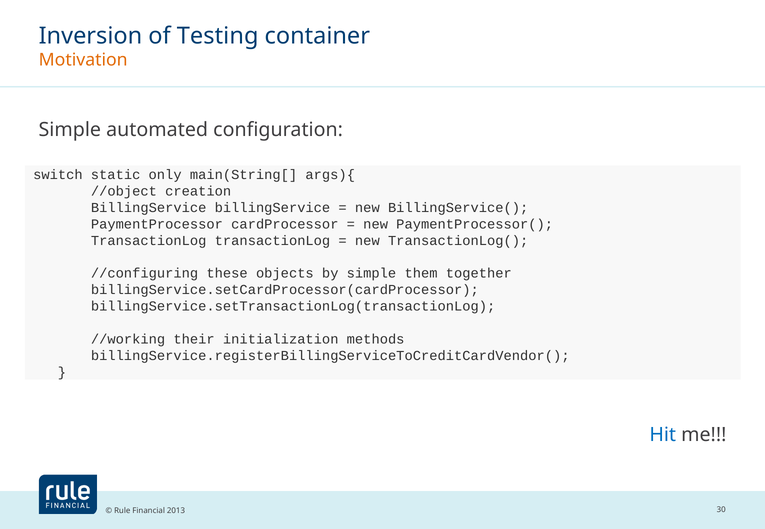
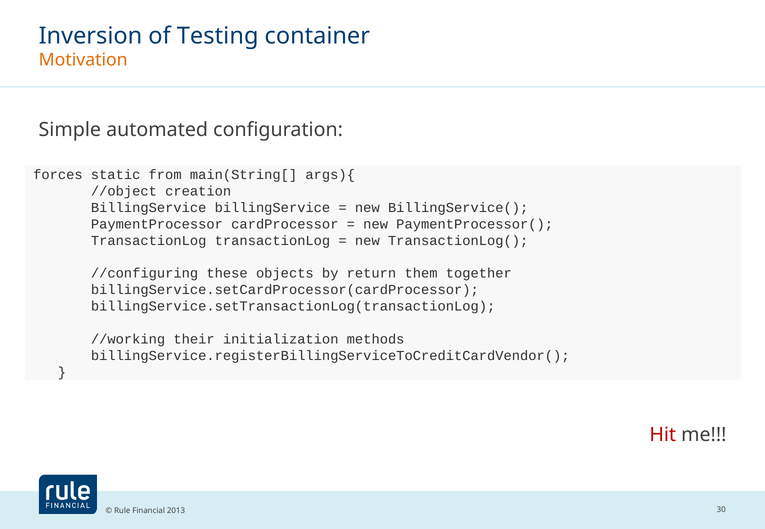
switch: switch -> forces
only: only -> from
by simple: simple -> return
Hit colour: blue -> red
